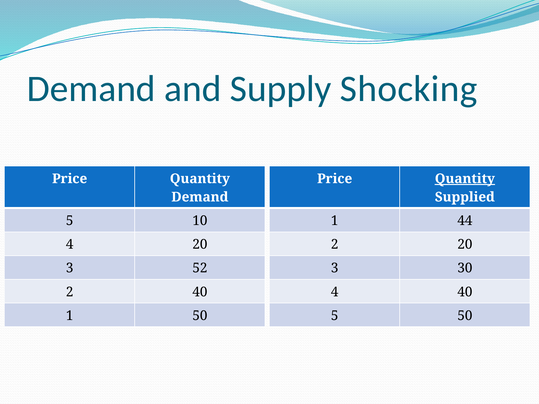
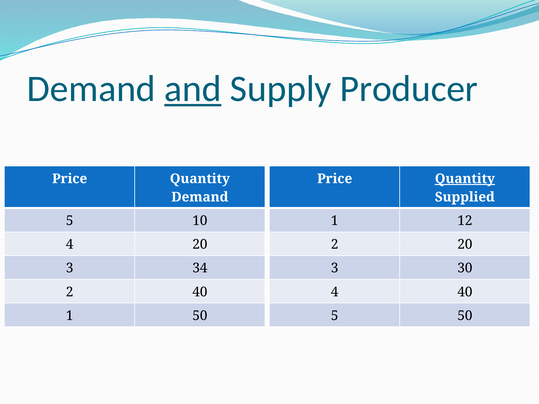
and underline: none -> present
Shocking: Shocking -> Producer
44: 44 -> 12
52: 52 -> 34
